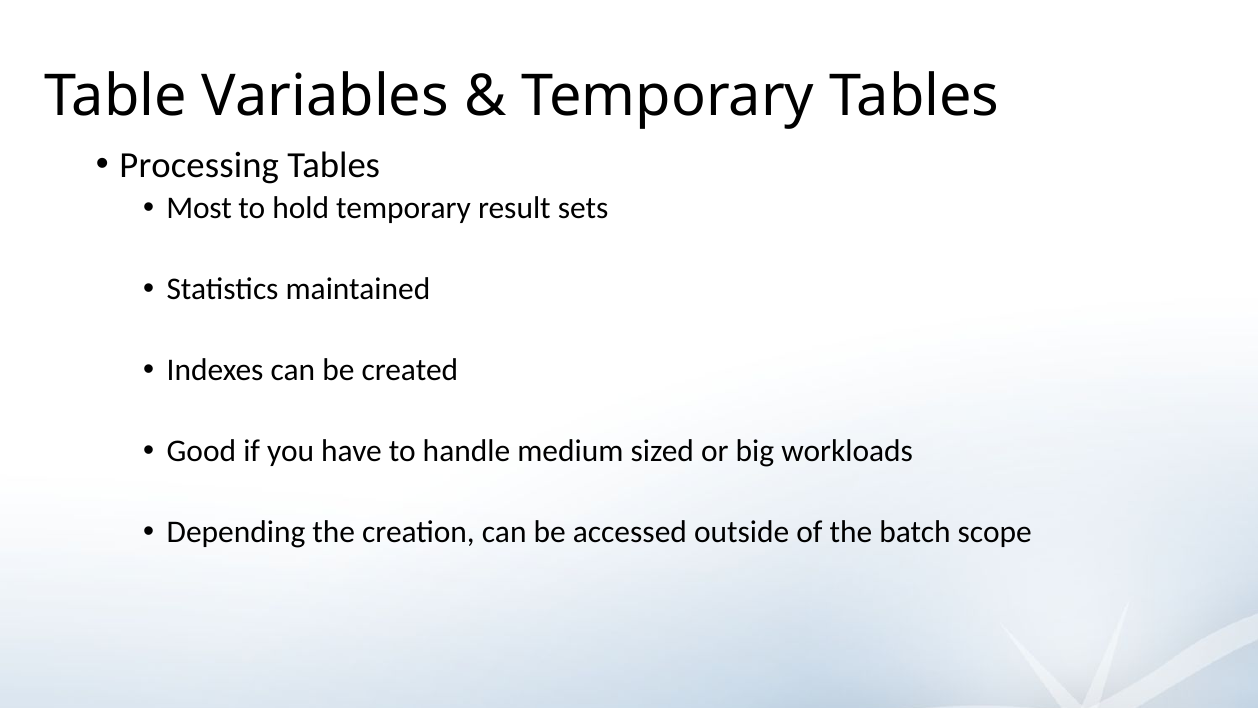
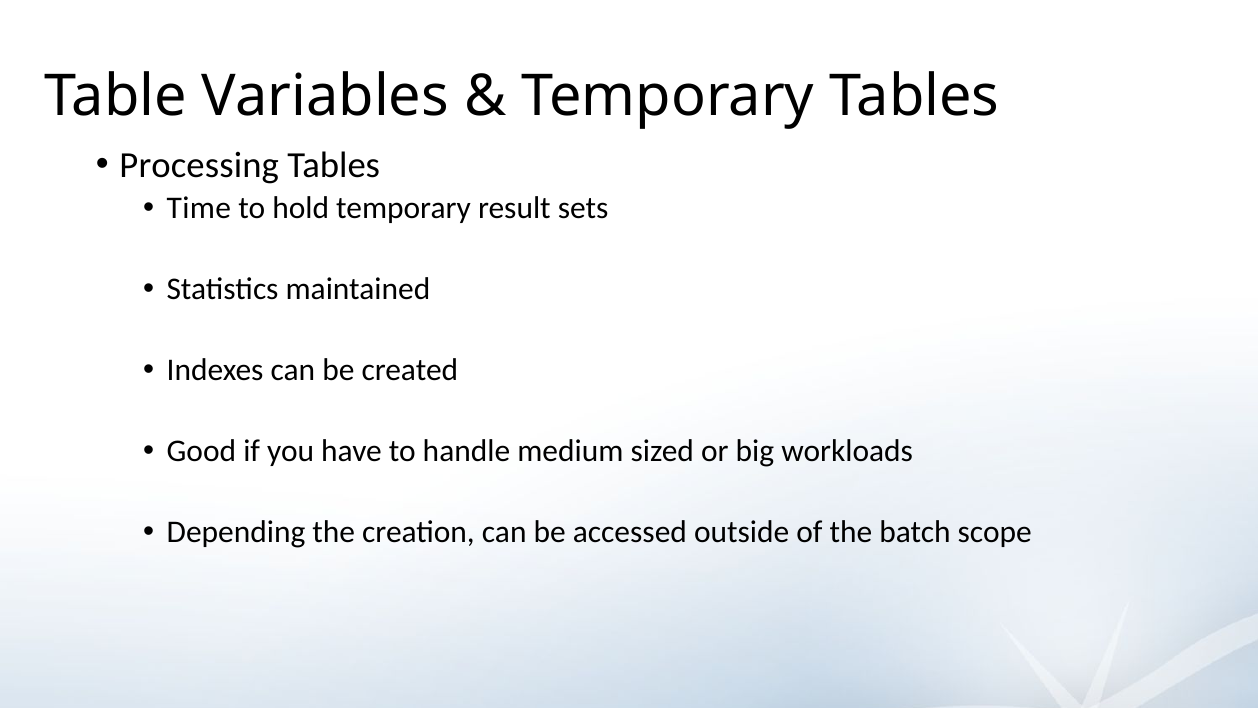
Most: Most -> Time
